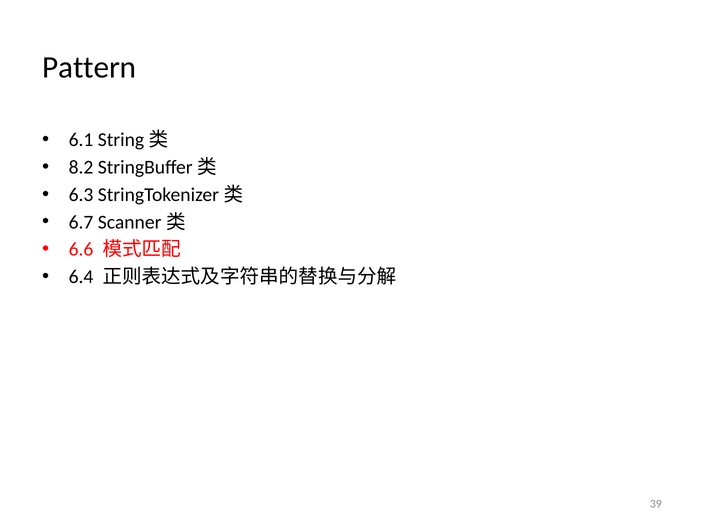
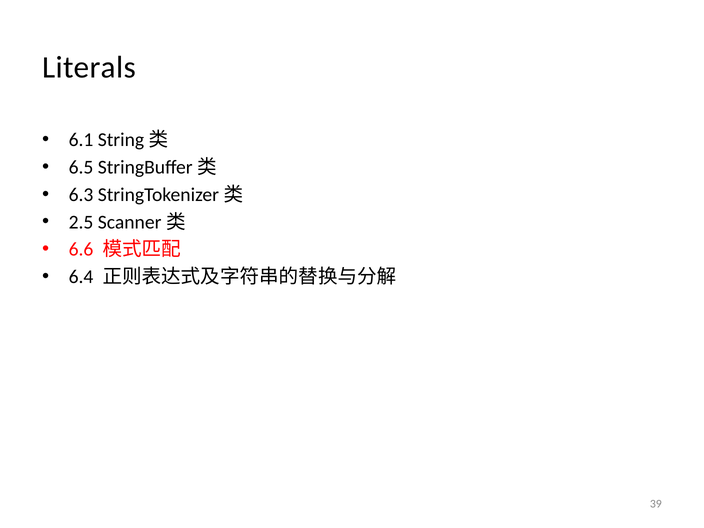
Pattern: Pattern -> Literals
8.2: 8.2 -> 6.5
6.7: 6.7 -> 2.5
